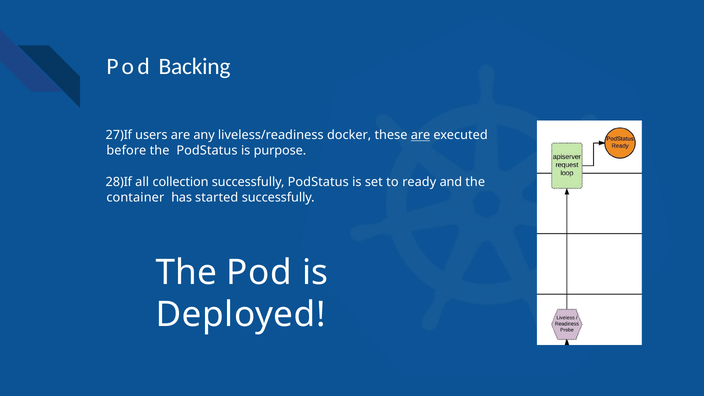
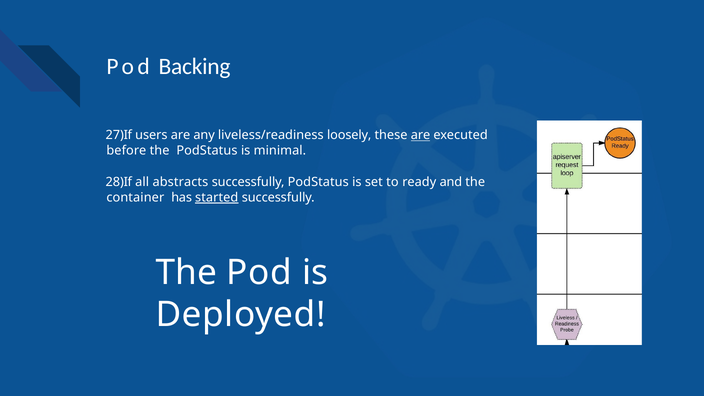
docker: docker -> loosely
purpose: purpose -> minimal
collection: collection -> abstracts
started underline: none -> present
